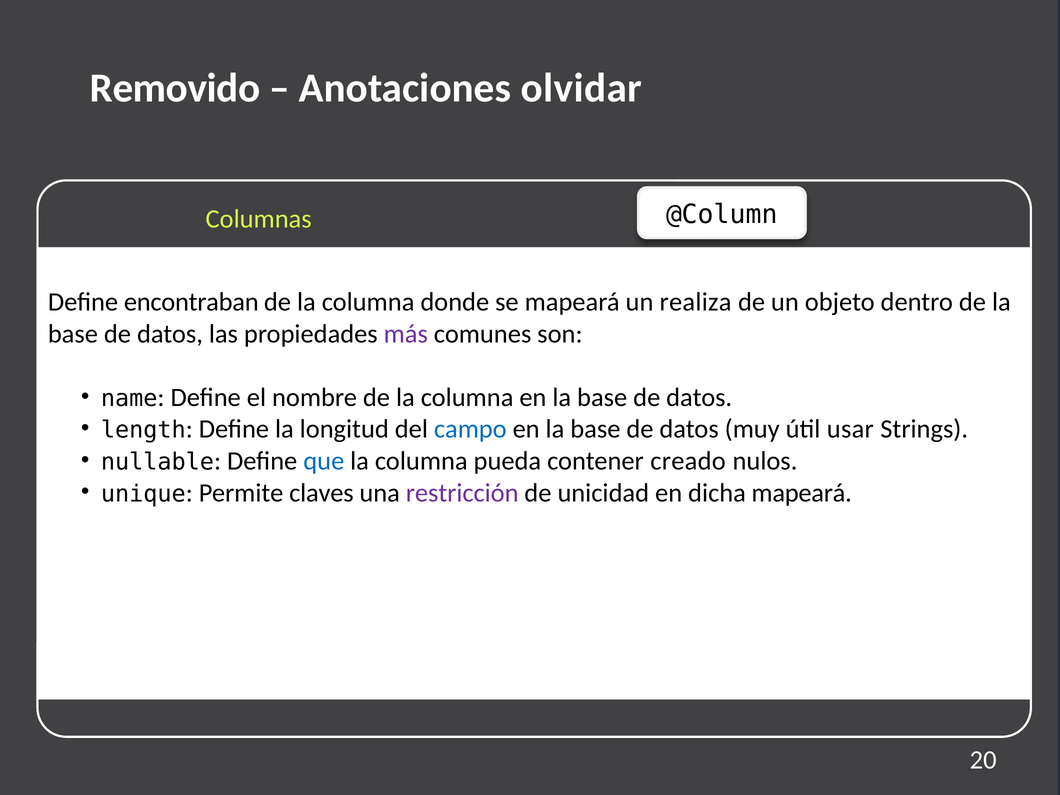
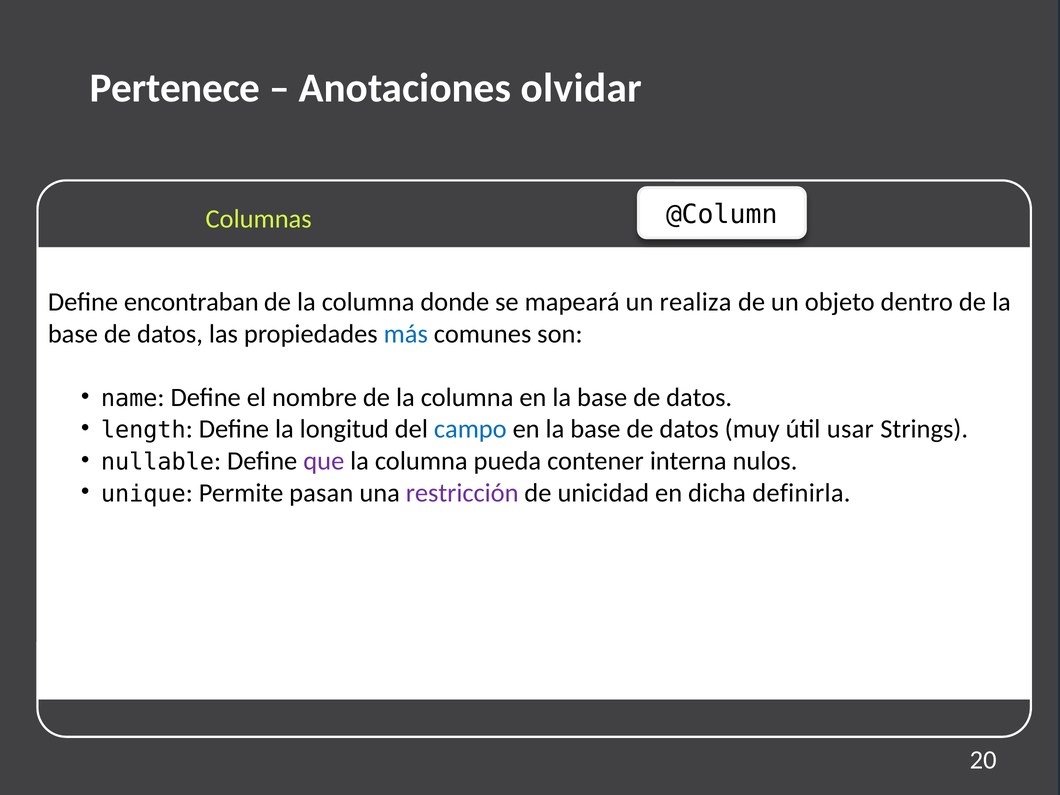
Removido: Removido -> Pertenece
más colour: purple -> blue
que colour: blue -> purple
creado: creado -> interna
claves: claves -> pasan
dicha mapeará: mapeará -> definirla
